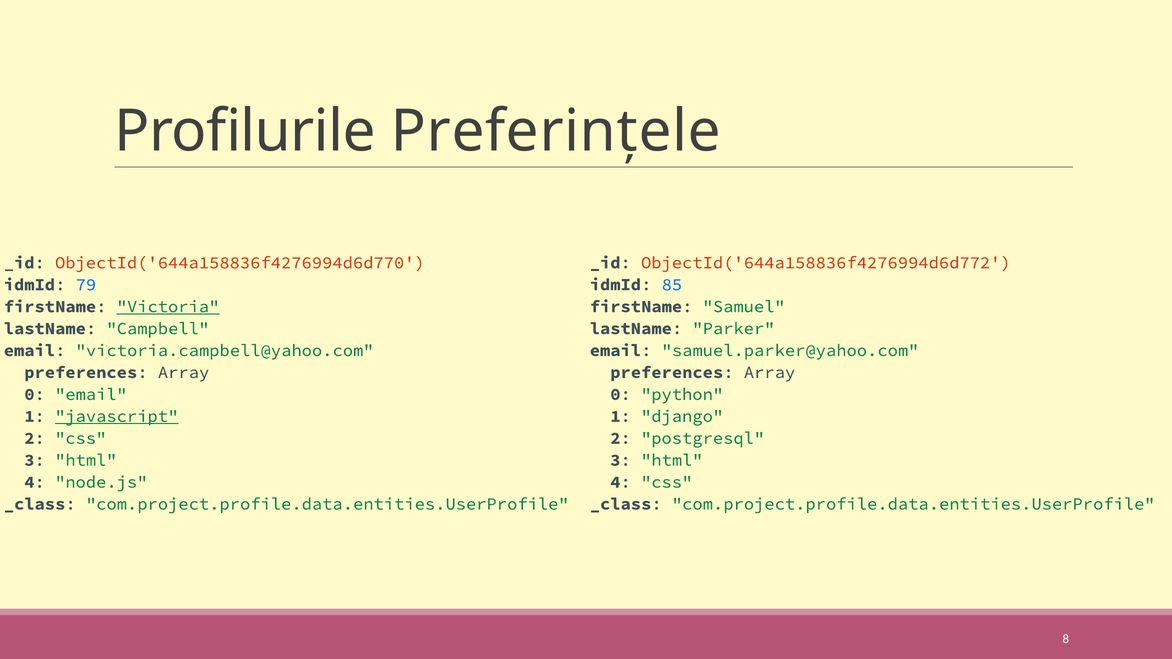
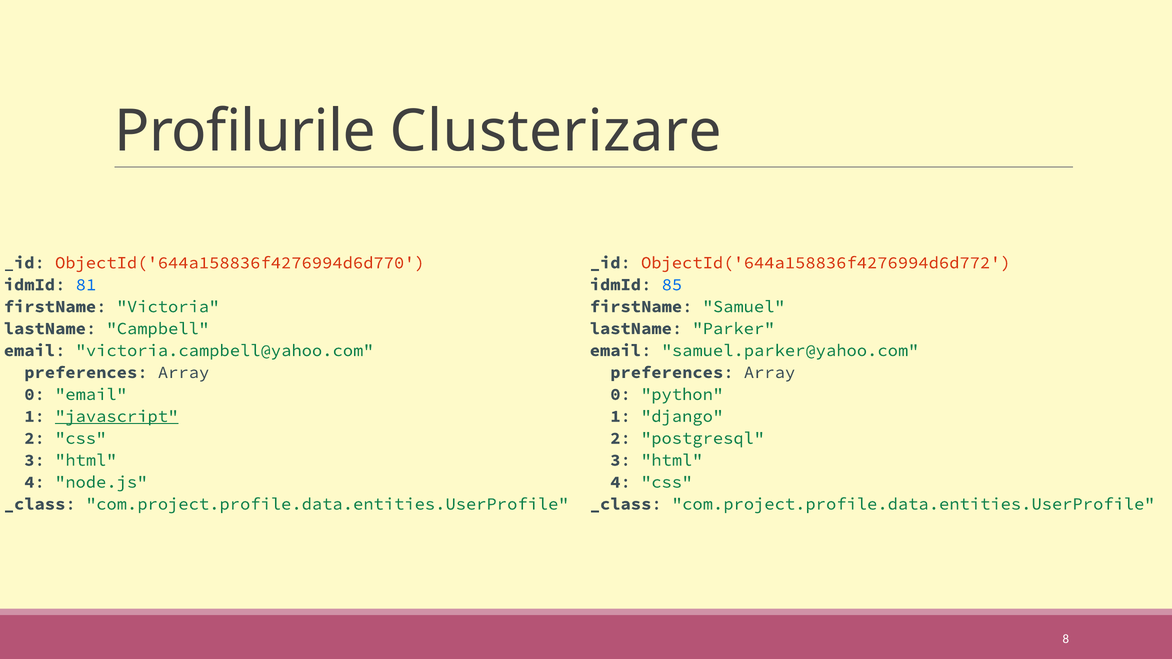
Preferințele: Preferințele -> Clusterizare
79: 79 -> 81
Victoria underline: present -> none
